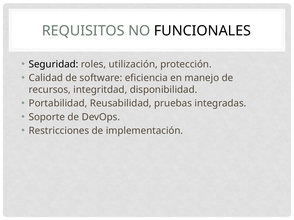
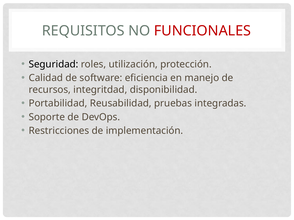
FUNCIONALES colour: black -> red
